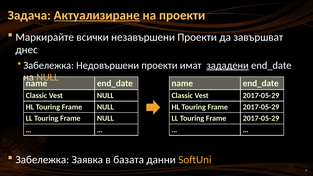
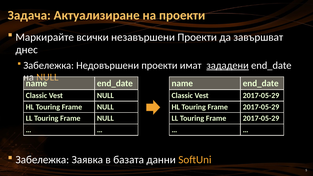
Актуализиране underline: present -> none
